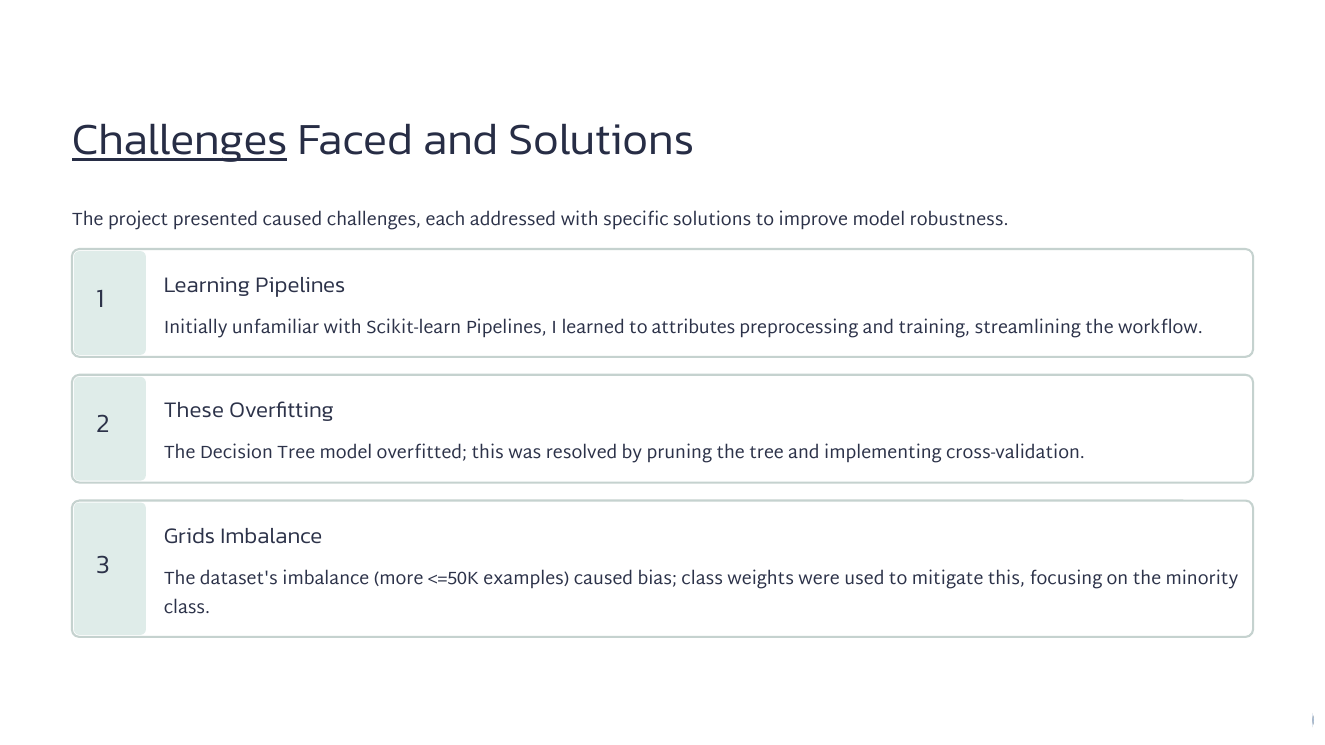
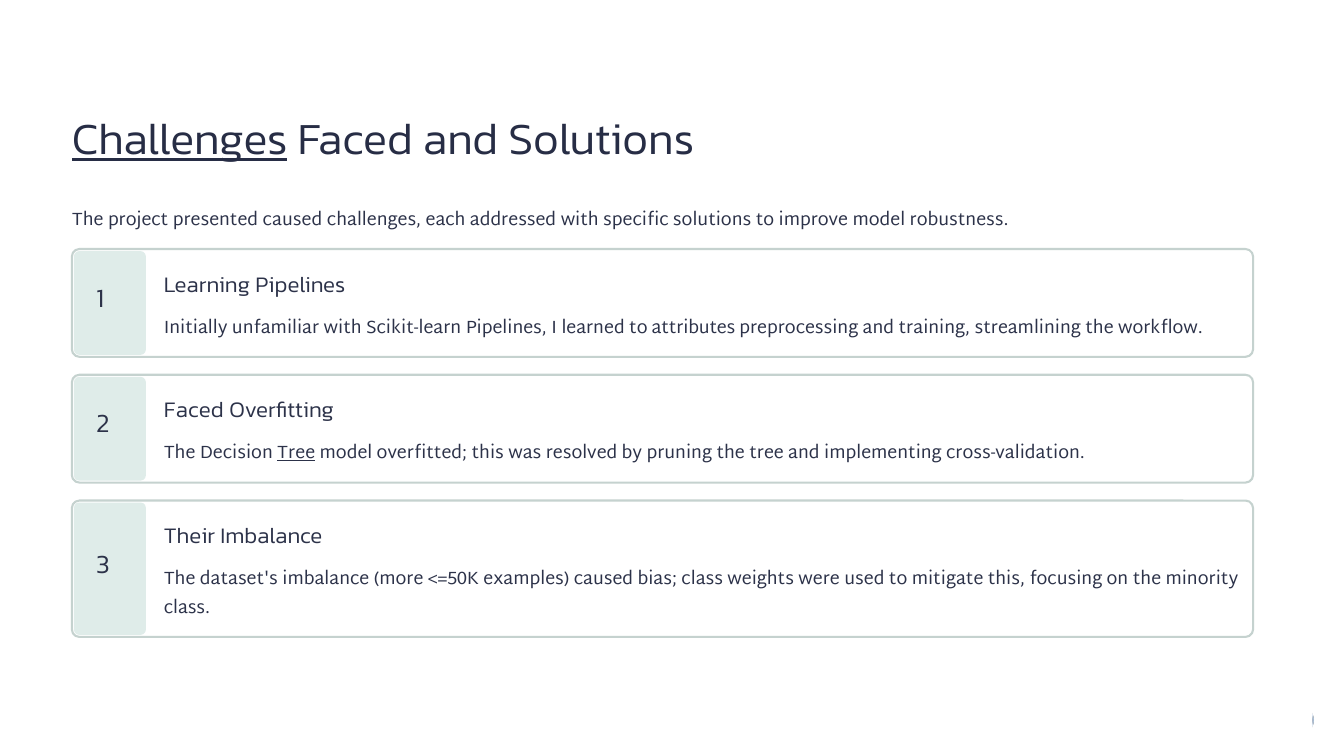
These at (194, 411): These -> Faced
Tree at (296, 453) underline: none -> present
Grids: Grids -> Their
